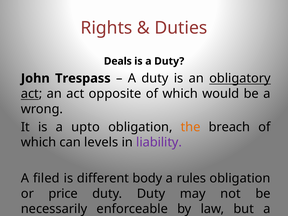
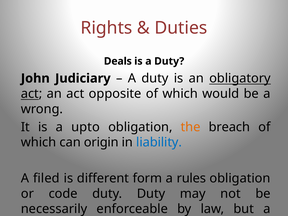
Trespass: Trespass -> Judiciary
levels: levels -> origin
liability colour: purple -> blue
body: body -> form
price: price -> code
